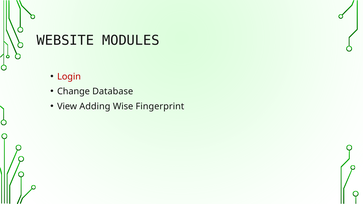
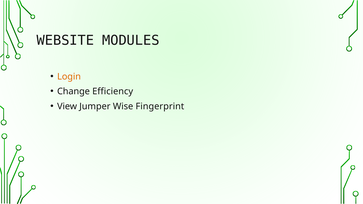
Login colour: red -> orange
Database: Database -> Efficiency
Adding: Adding -> Jumper
